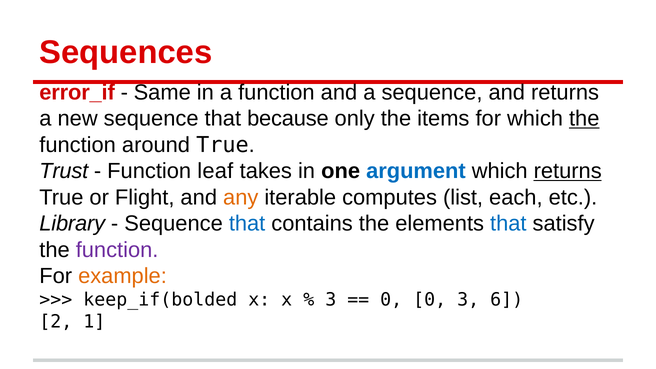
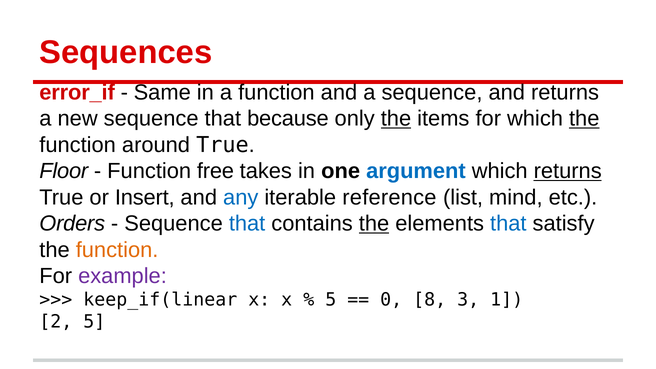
the at (396, 119) underline: none -> present
Trust: Trust -> Floor
leaf: leaf -> free
Flight: Flight -> Insert
any colour: orange -> blue
computes: computes -> reference
each: each -> mind
Library: Library -> Orders
the at (374, 224) underline: none -> present
function at (117, 250) colour: purple -> orange
example colour: orange -> purple
keep_if(bolded: keep_if(bolded -> keep_if(linear
3 at (331, 300): 3 -> 5
0 0: 0 -> 8
6: 6 -> 1
2 1: 1 -> 5
